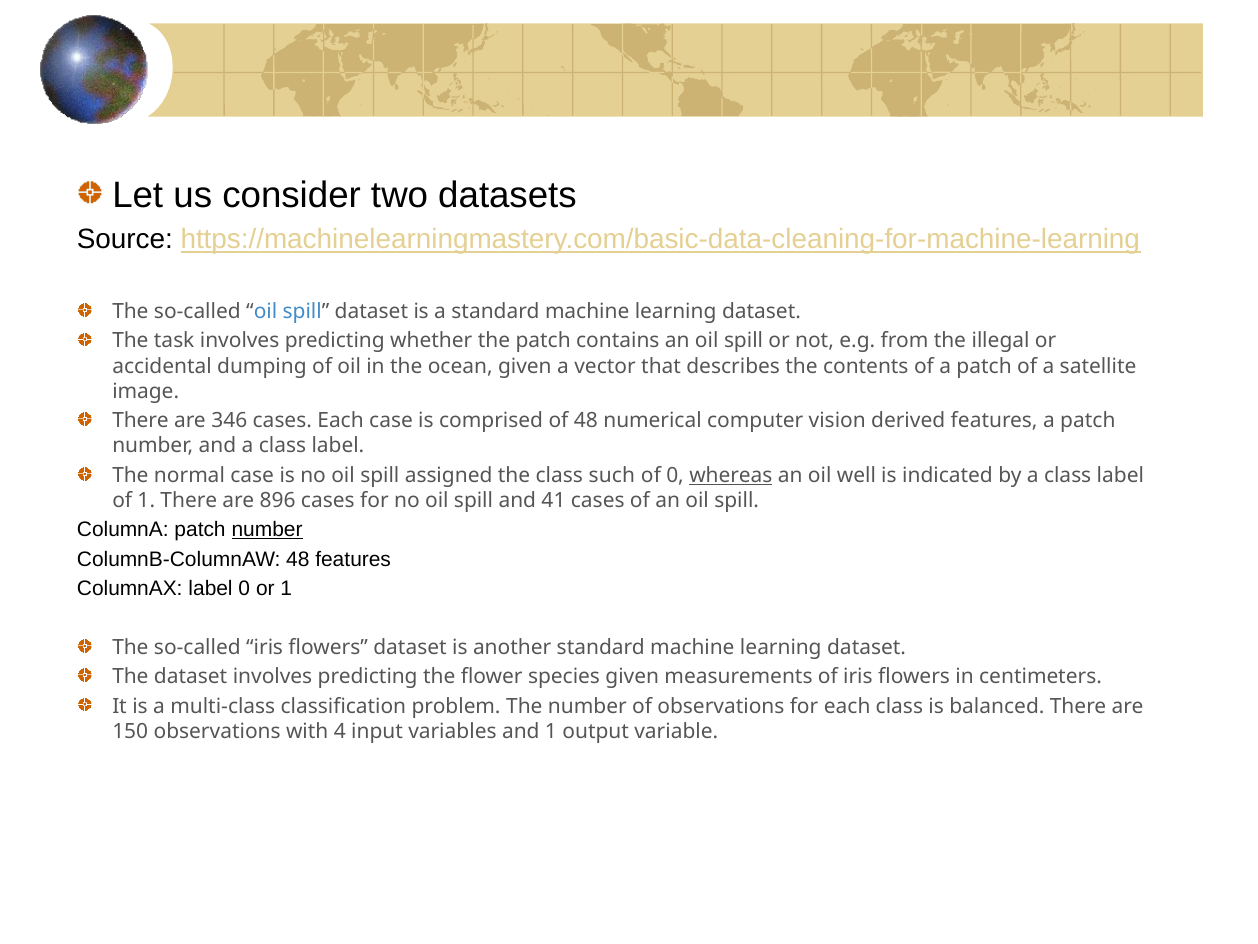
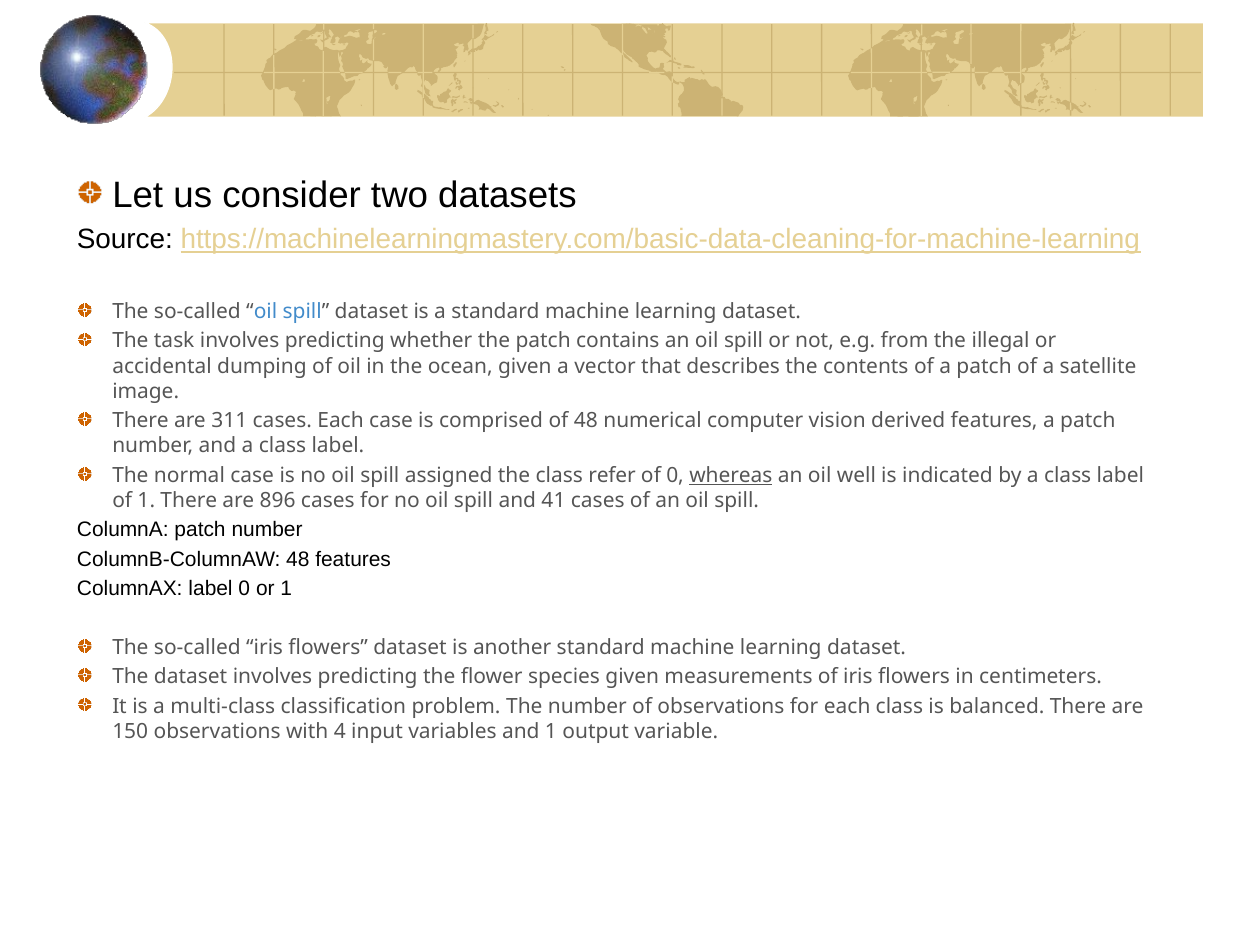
346: 346 -> 311
such: such -> refer
number at (267, 530) underline: present -> none
